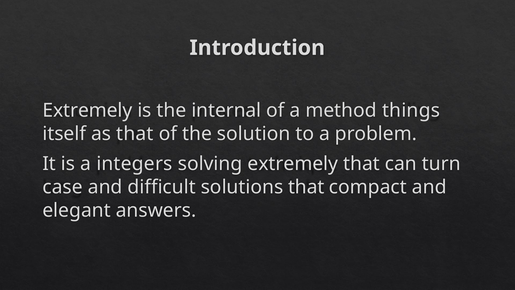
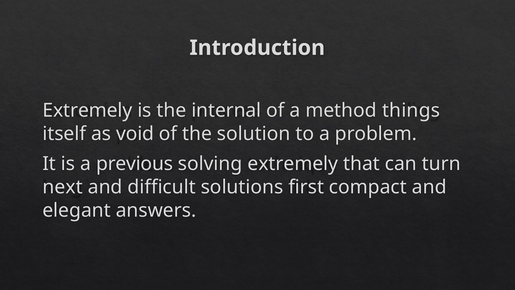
as that: that -> void
integers: integers -> previous
case: case -> next
solutions that: that -> first
